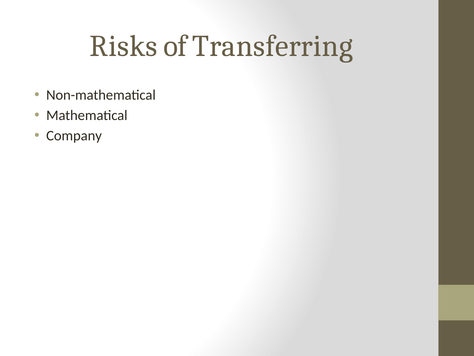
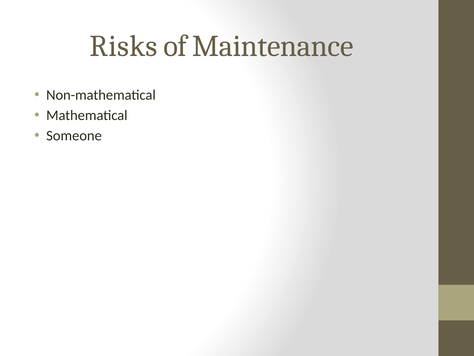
Transferring: Transferring -> Maintenance
Company: Company -> Someone
